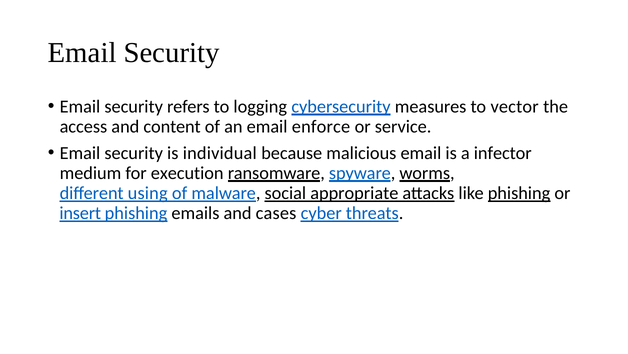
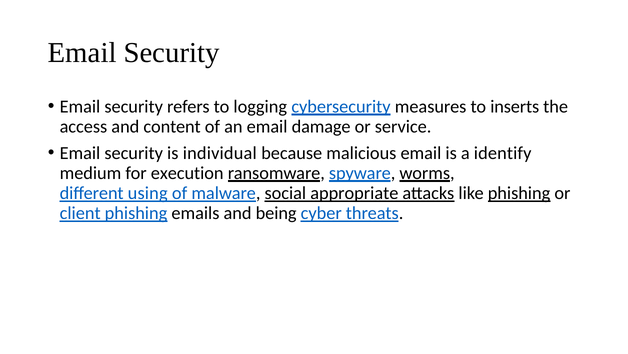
vector: vector -> inserts
enforce: enforce -> damage
infector: infector -> identify
insert: insert -> client
cases: cases -> being
